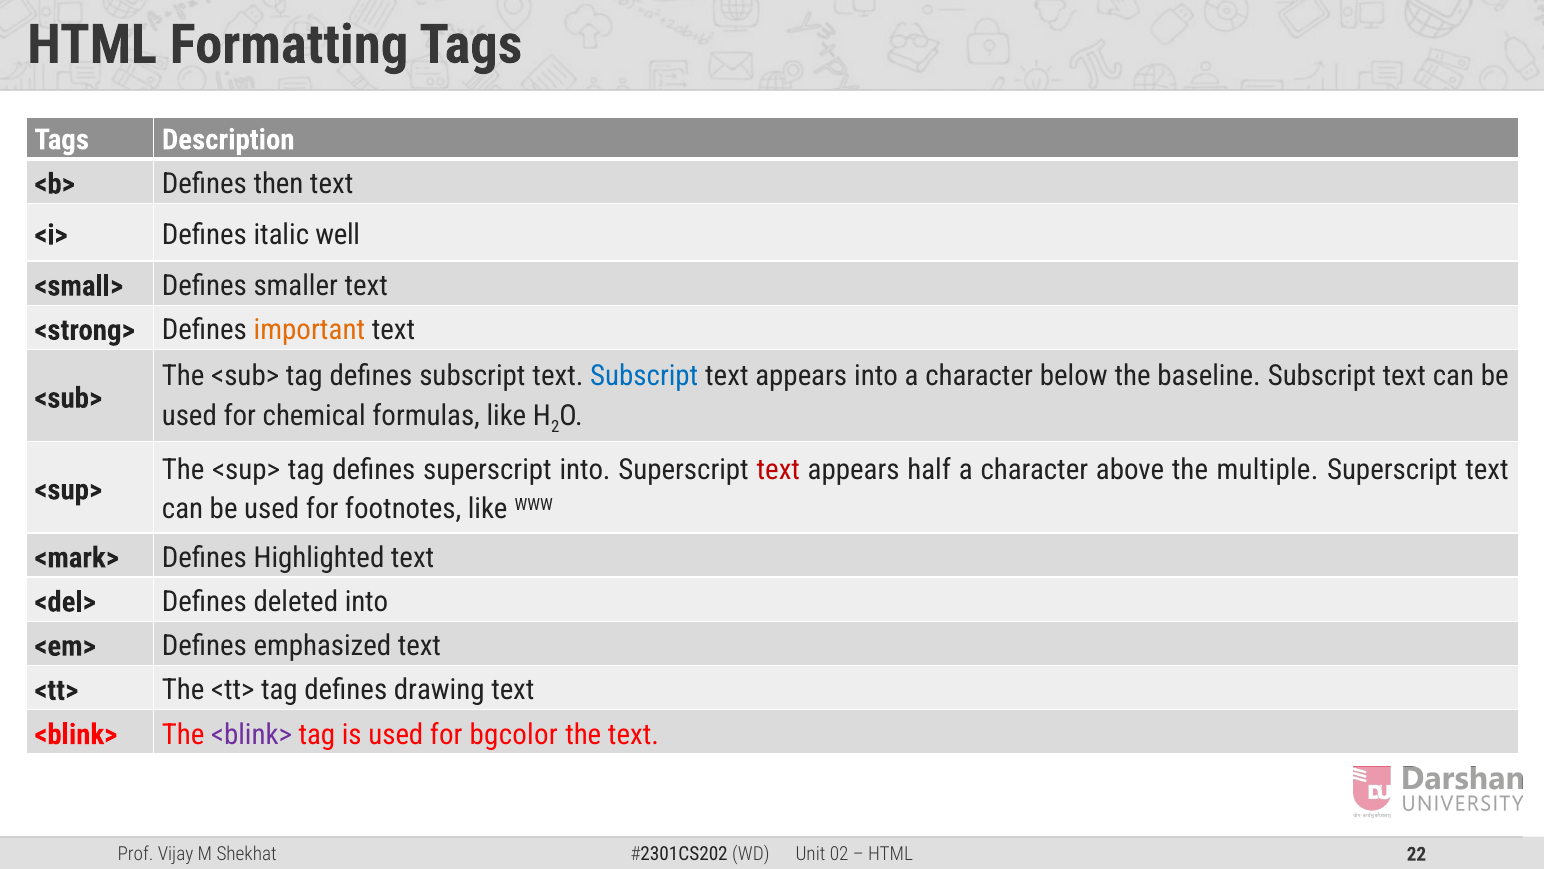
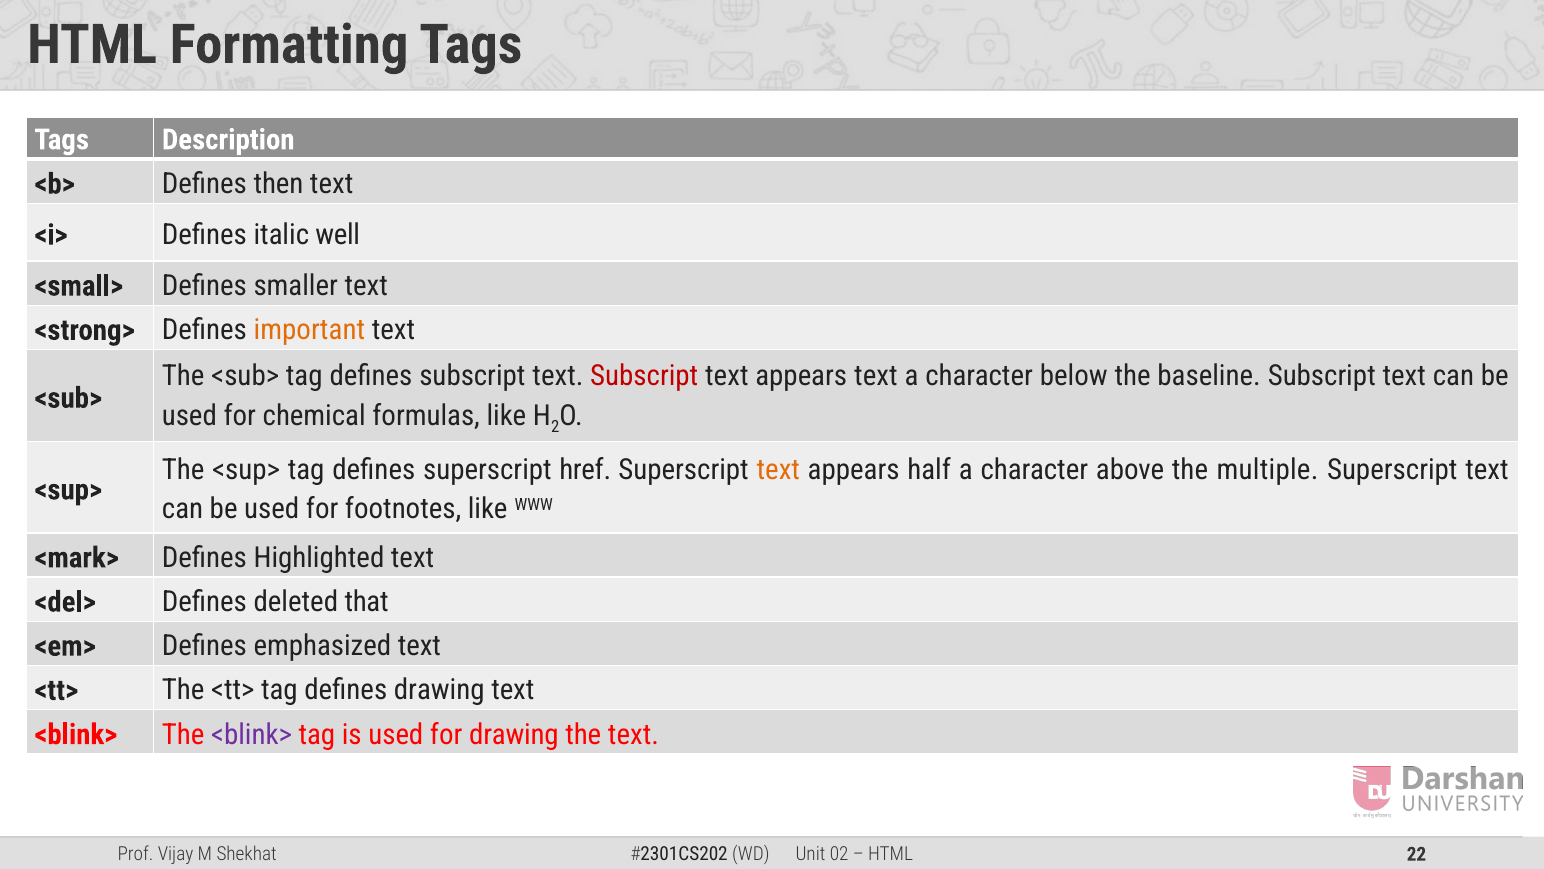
Subscript at (644, 376) colour: blue -> red
appears into: into -> text
superscript into: into -> href
text at (778, 470) colour: red -> orange
deleted into: into -> that
for bgcolor: bgcolor -> drawing
